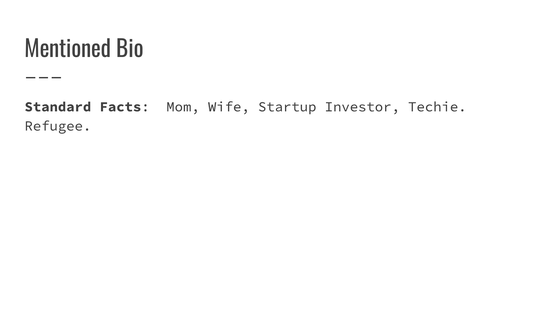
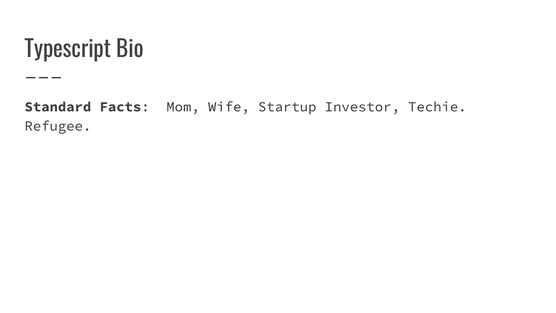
Mentioned: Mentioned -> Typescript
